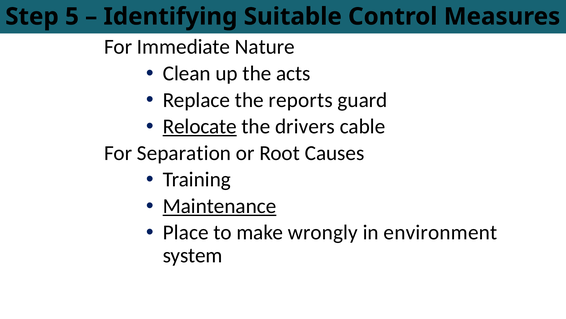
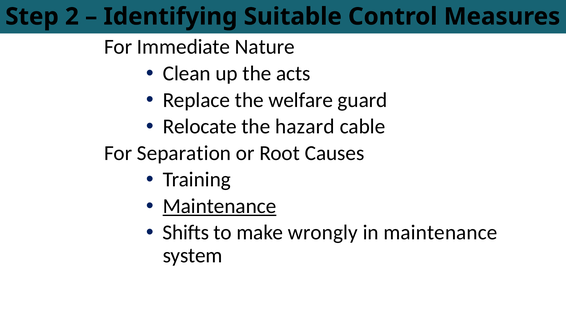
5: 5 -> 2
reports: reports -> welfare
Relocate underline: present -> none
drivers: drivers -> hazard
Place: Place -> Shifts
in environment: environment -> maintenance
